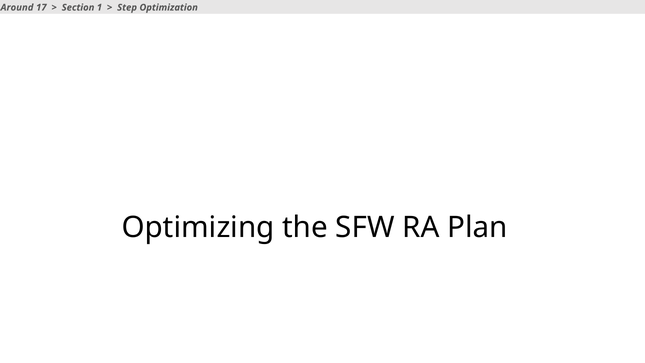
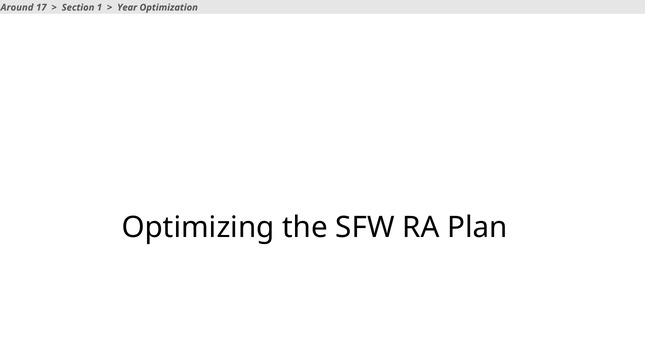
Step: Step -> Year
